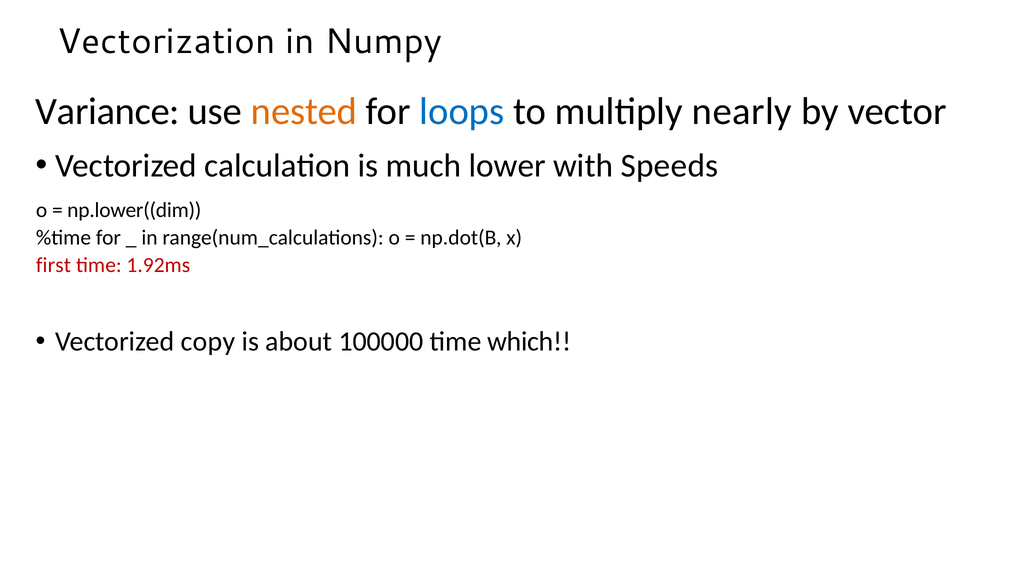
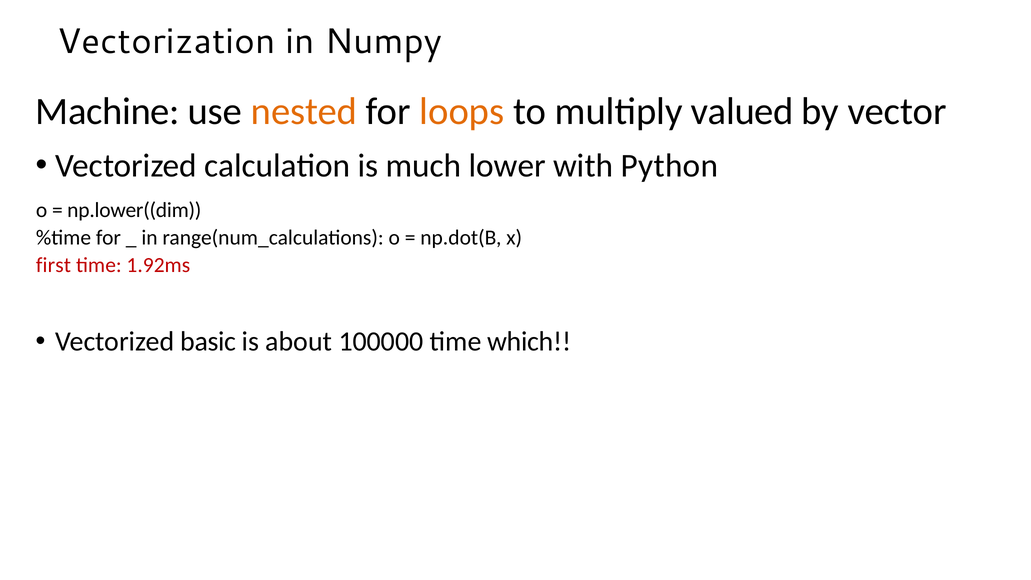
Variance: Variance -> Machine
loops colour: blue -> orange
nearly: nearly -> valued
Speeds: Speeds -> Python
copy: copy -> basic
